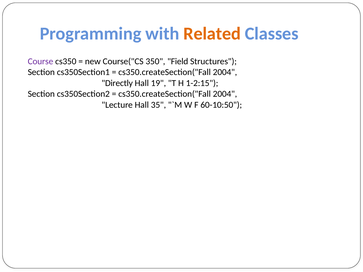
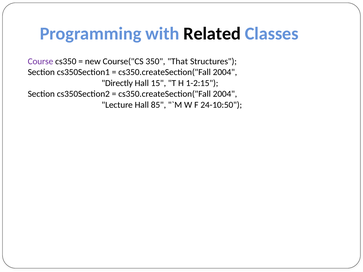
Related colour: orange -> black
Field: Field -> That
19: 19 -> 15
35: 35 -> 85
60-10:50: 60-10:50 -> 24-10:50
